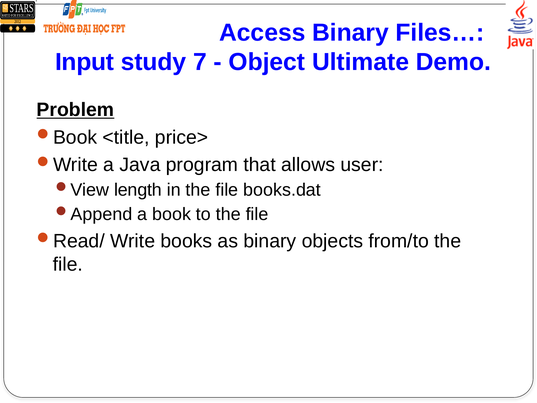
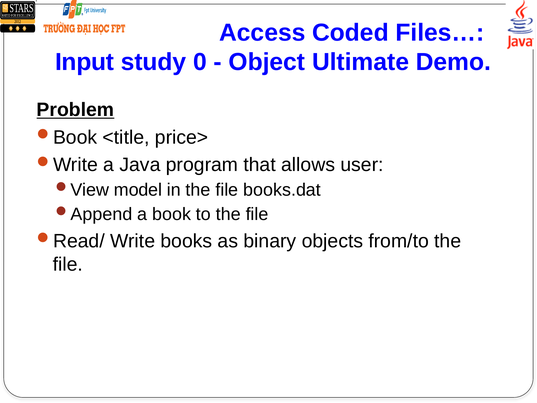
Access Binary: Binary -> Coded
7: 7 -> 0
length: length -> model
